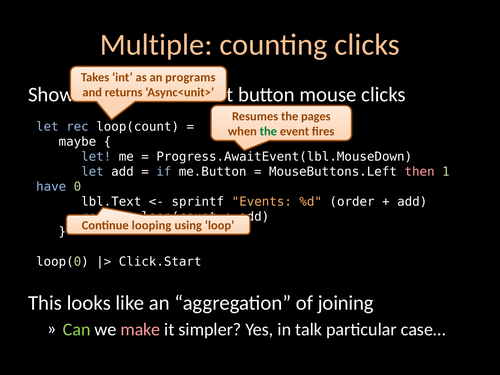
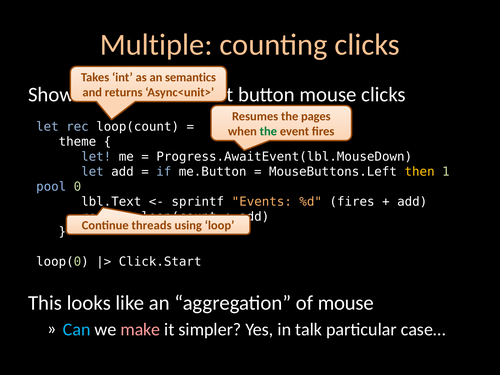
programs: programs -> semantics
maybe: maybe -> theme
then colour: pink -> yellow
have: have -> pool
%d order: order -> fires
looping: looping -> threads
of joining: joining -> mouse
Can colour: light green -> light blue
